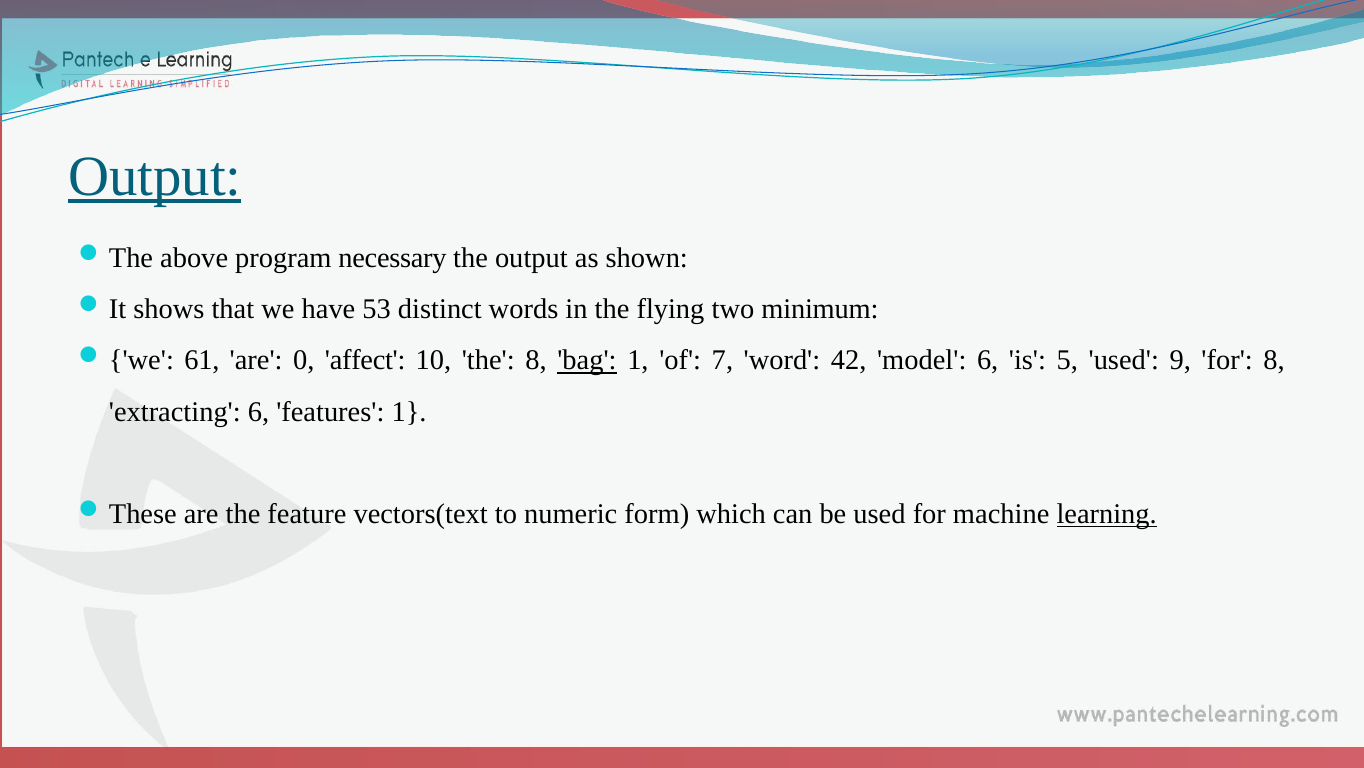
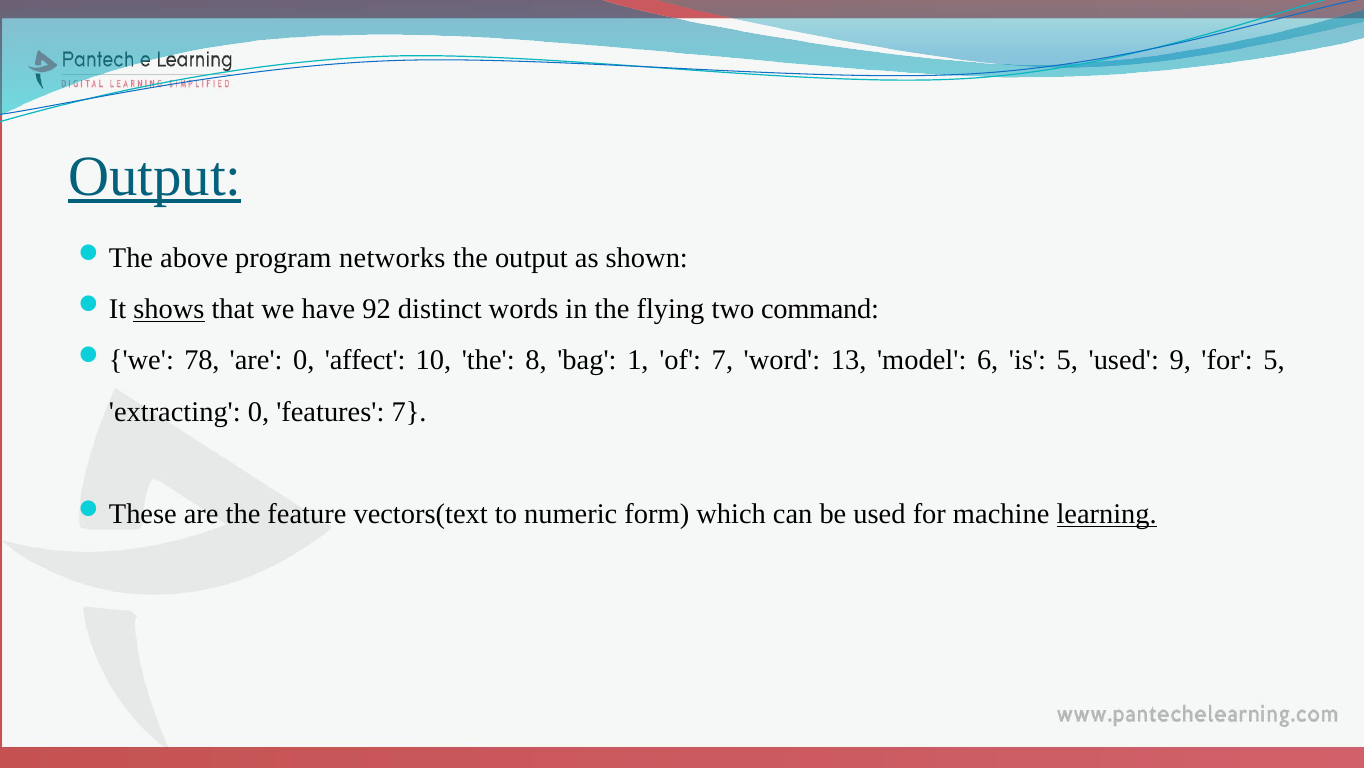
necessary: necessary -> networks
shows underline: none -> present
53: 53 -> 92
minimum: minimum -> command
61: 61 -> 78
bag underline: present -> none
42: 42 -> 13
for 8: 8 -> 5
extracting 6: 6 -> 0
features 1: 1 -> 7
